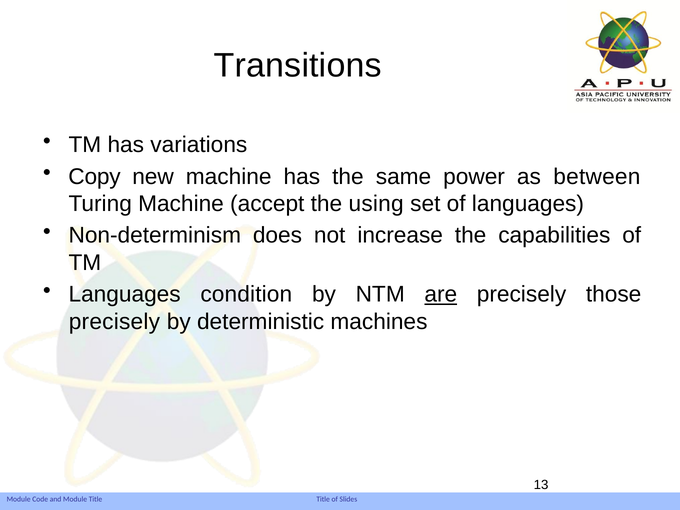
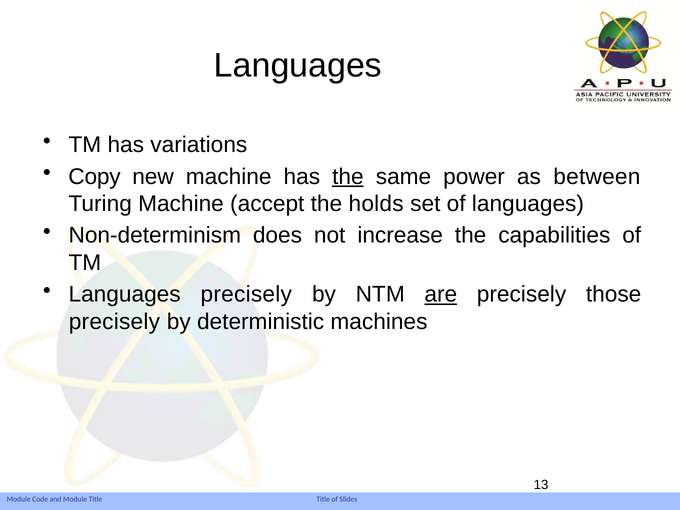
Transitions at (298, 65): Transitions -> Languages
the at (348, 177) underline: none -> present
using: using -> holds
Languages condition: condition -> precisely
